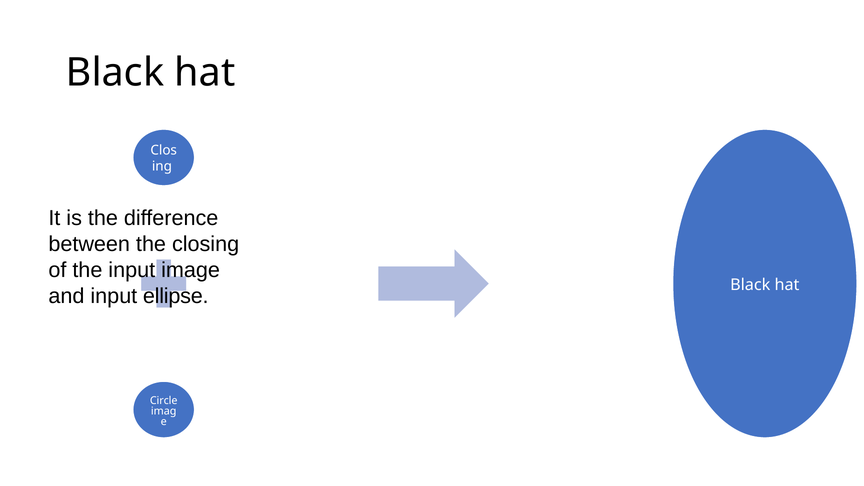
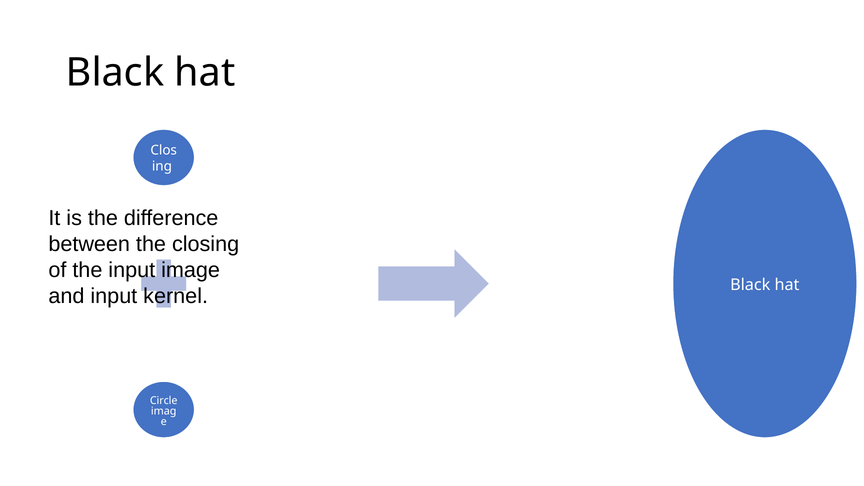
ellipse: ellipse -> kernel
